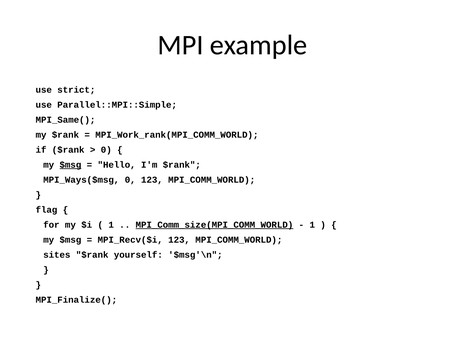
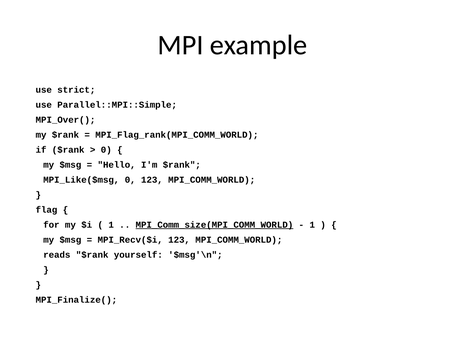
MPI_Same(: MPI_Same( -> MPI_Over(
MPI_Work_rank(MPI_COMM_WORLD: MPI_Work_rank(MPI_COMM_WORLD -> MPI_Flag_rank(MPI_COMM_WORLD
$msg at (70, 165) underline: present -> none
MPI_Ways($msg: MPI_Ways($msg -> MPI_Like($msg
sites: sites -> reads
